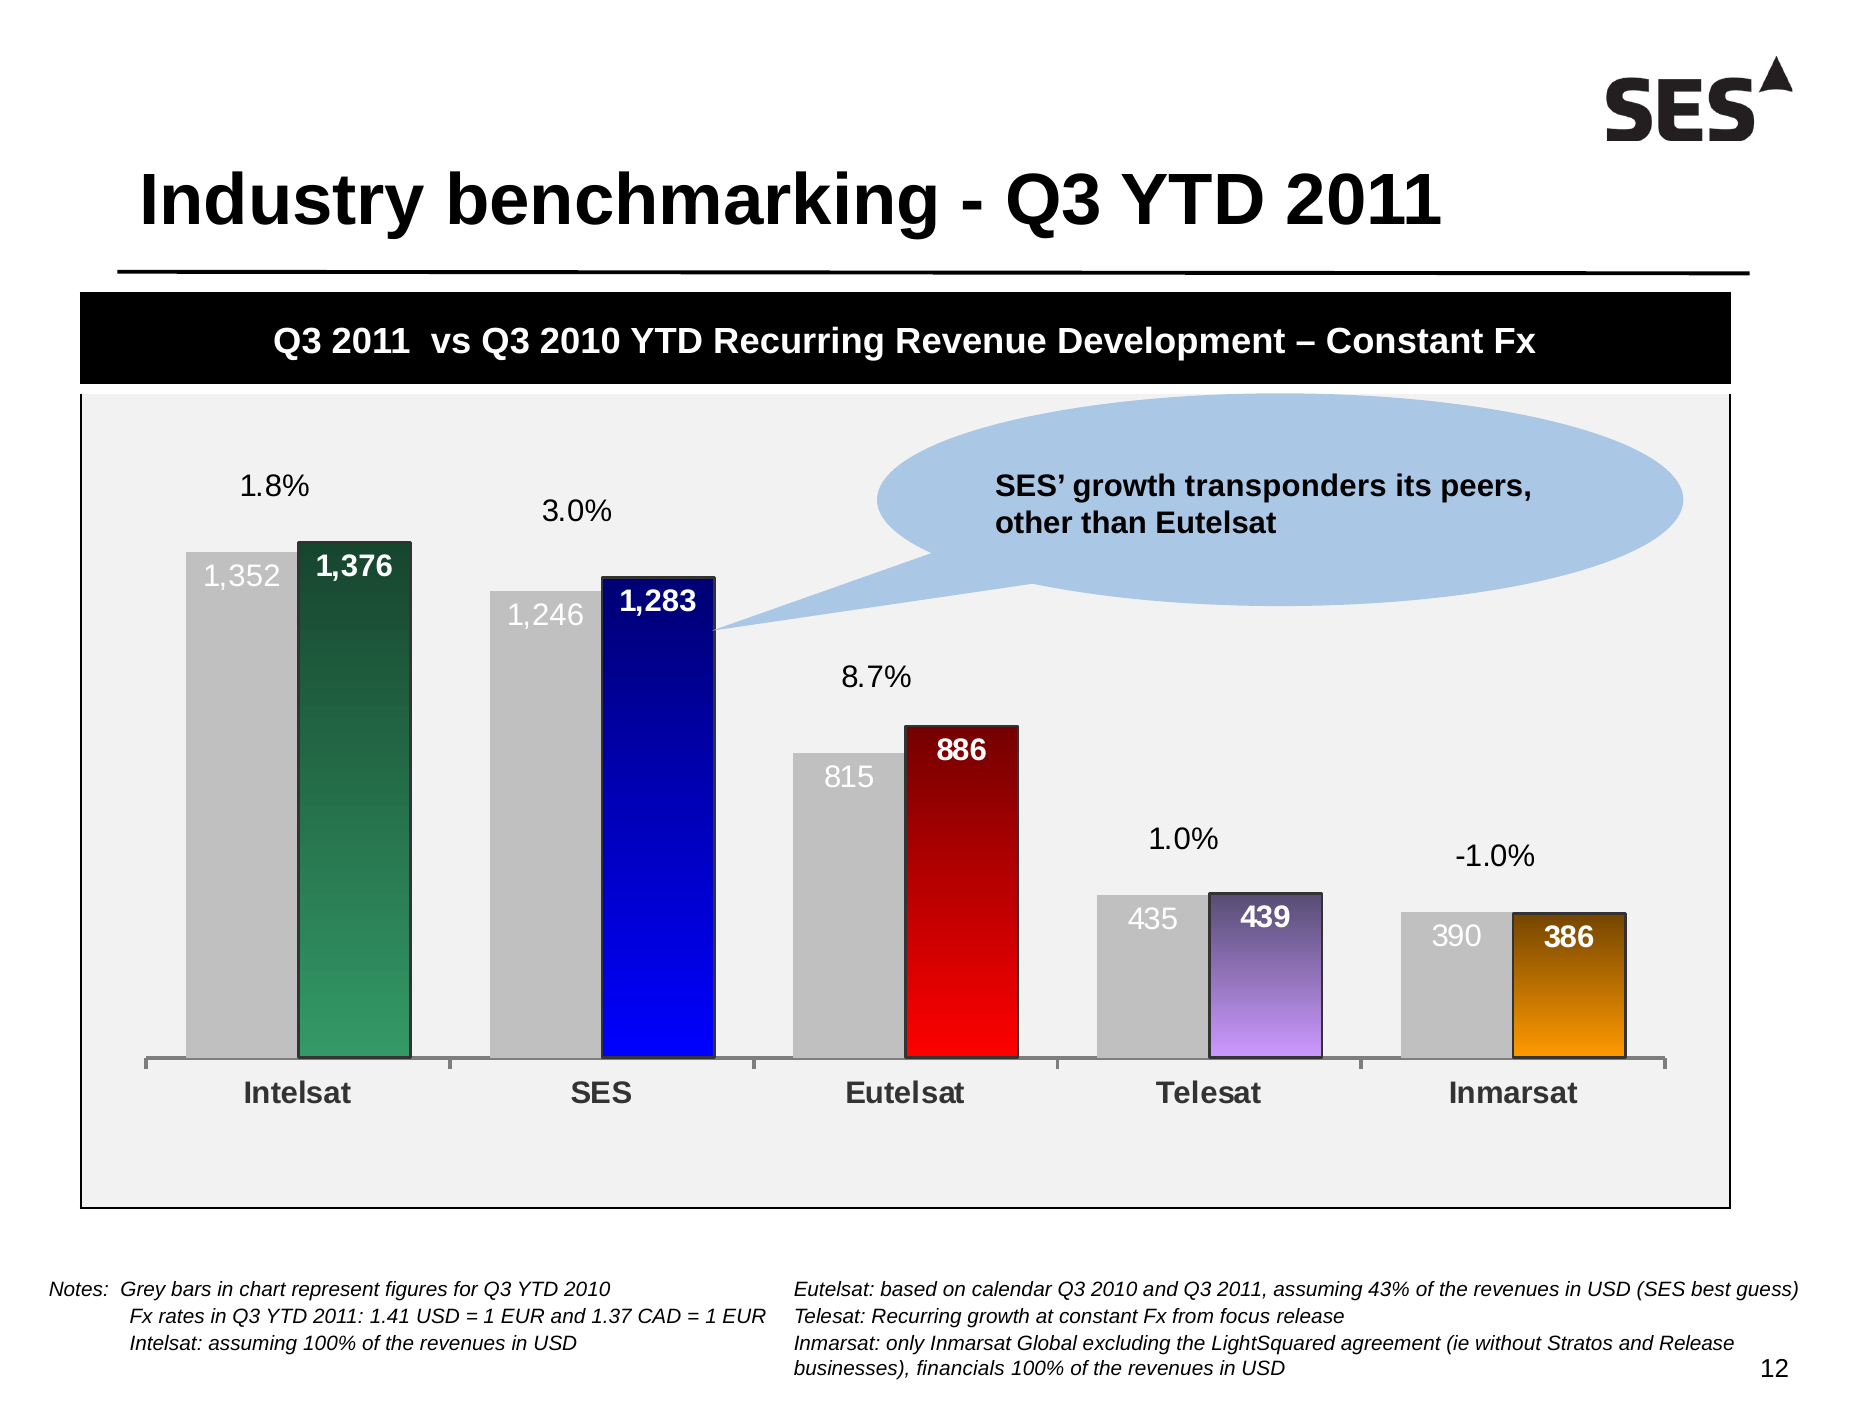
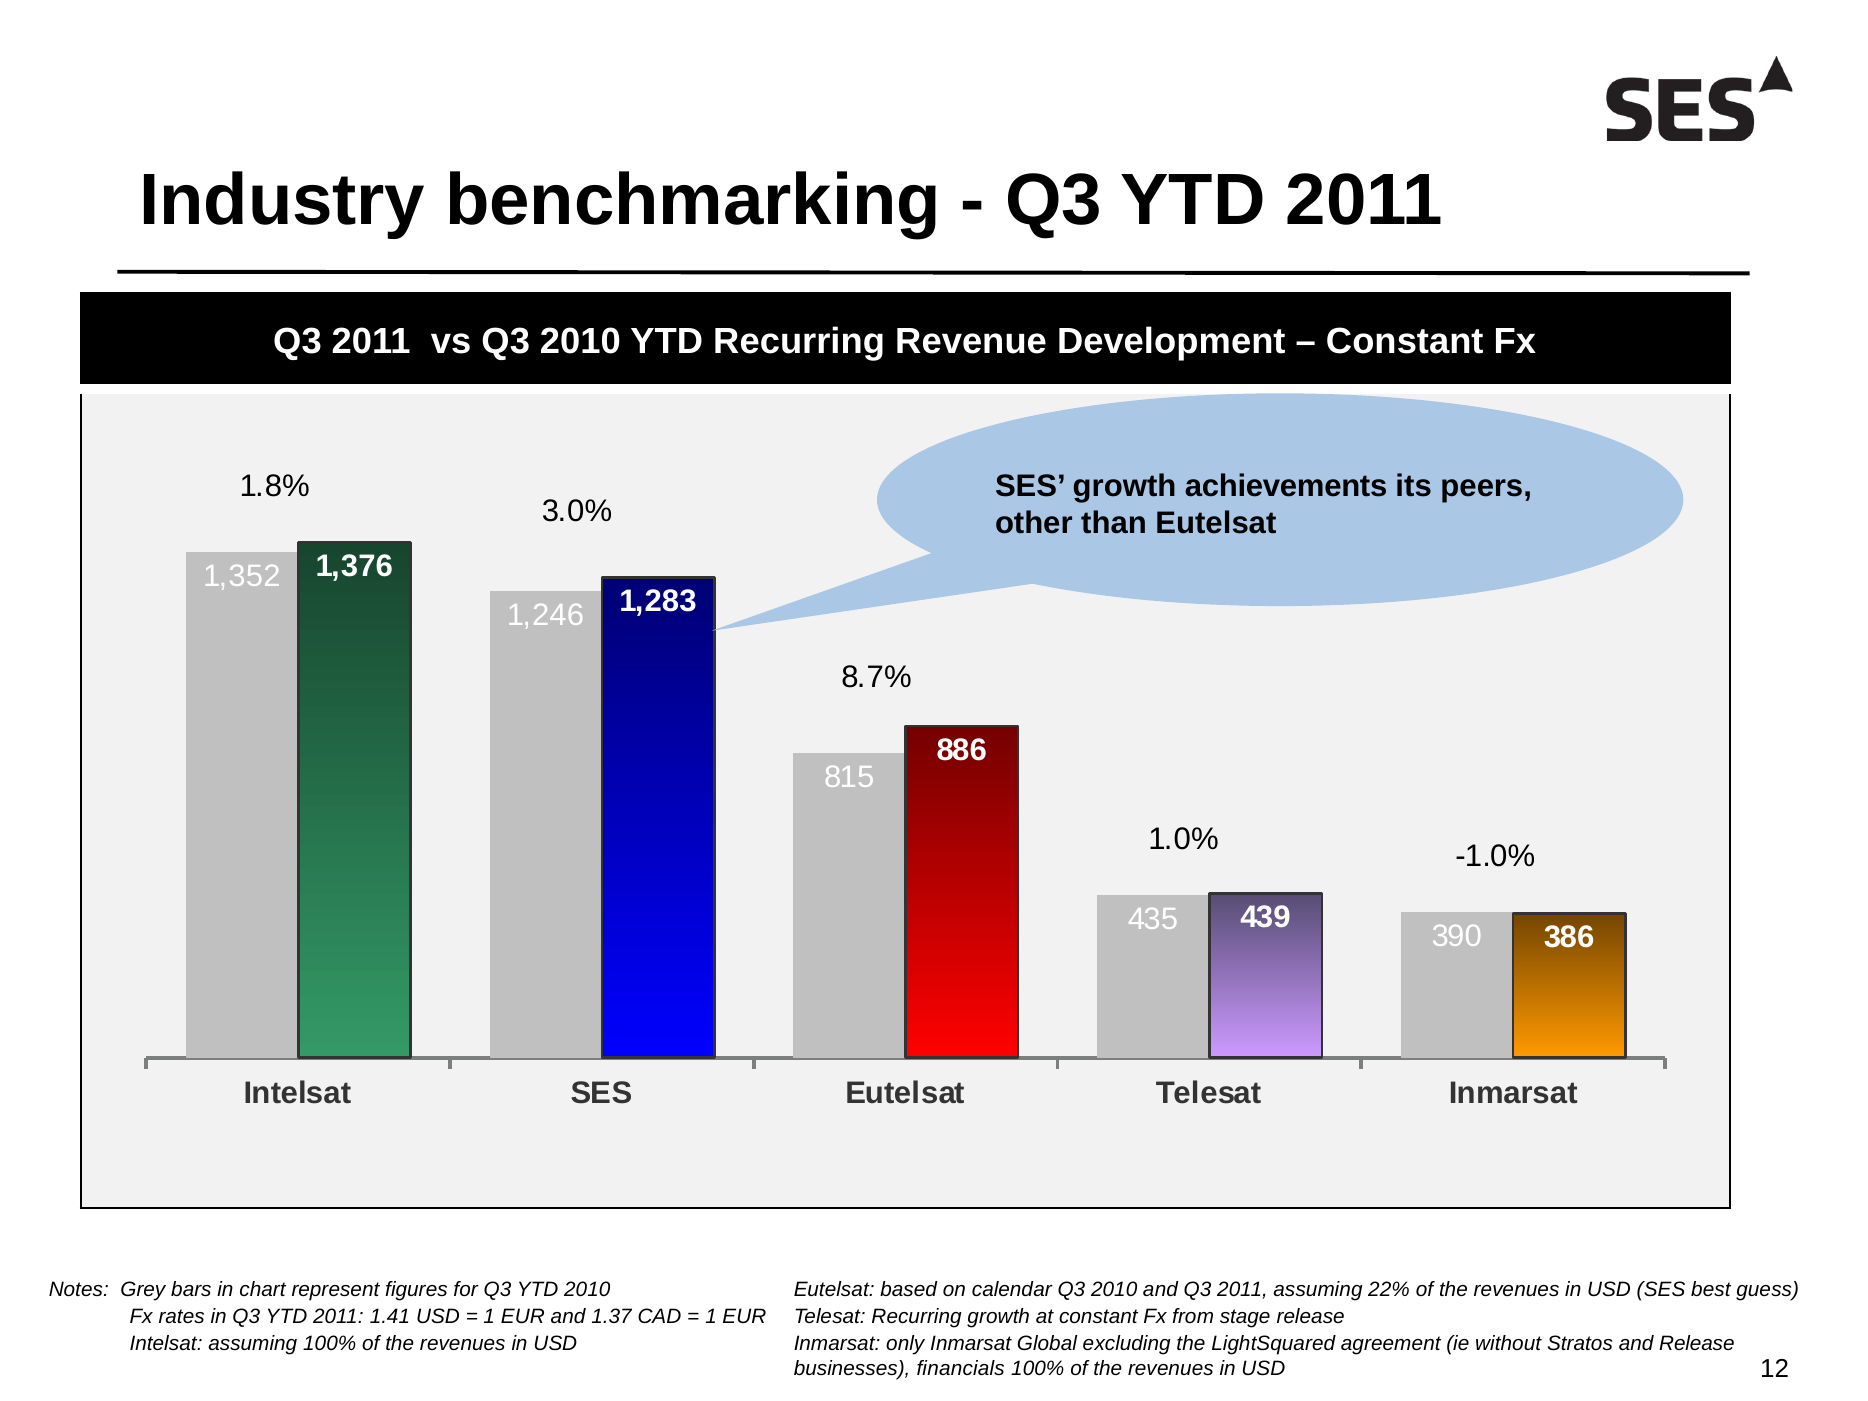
transponders: transponders -> achievements
43%: 43% -> 22%
focus: focus -> stage
